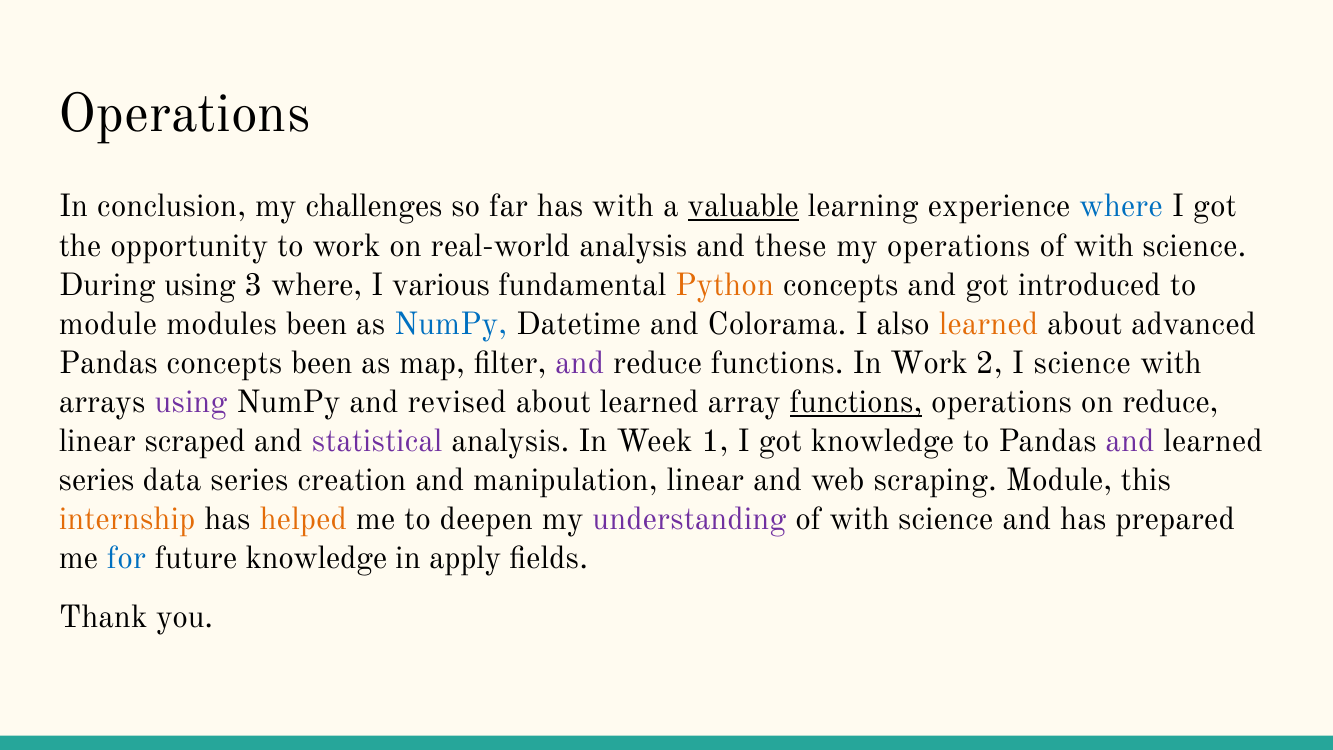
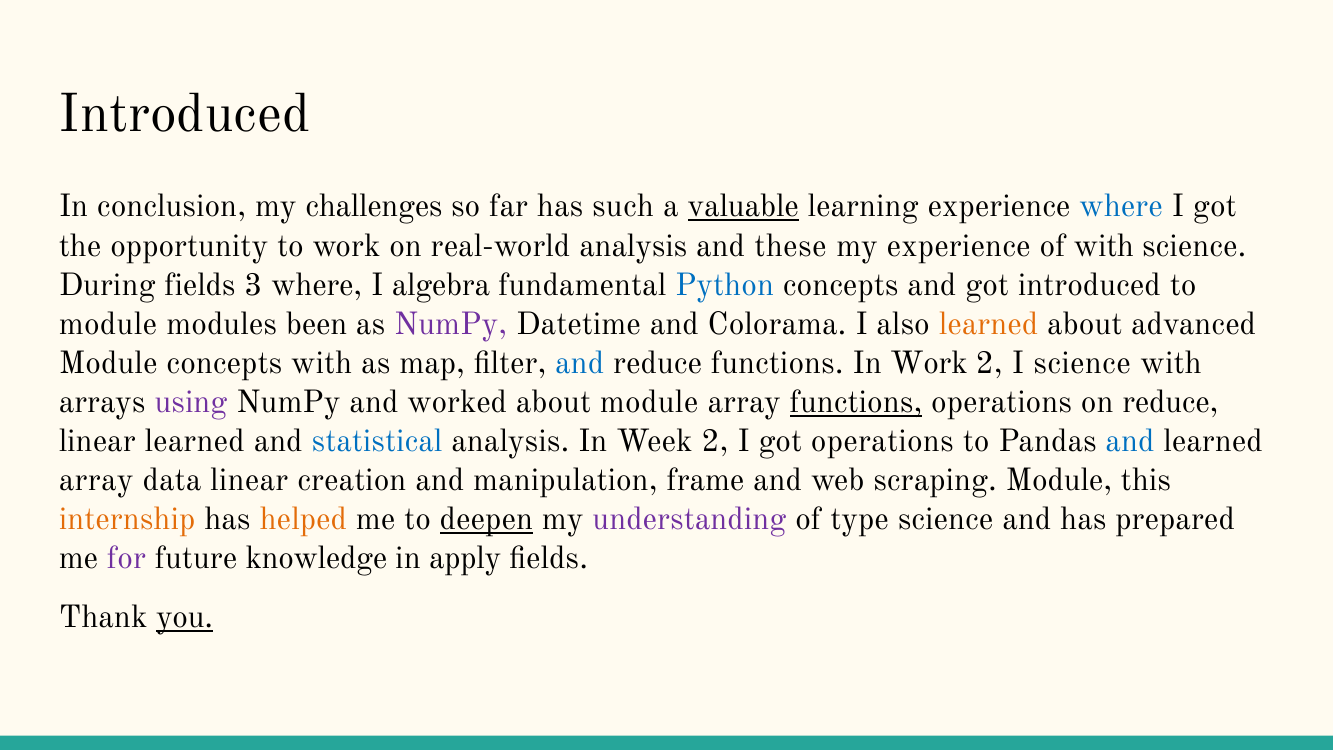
Operations at (185, 114): Operations -> Introduced
has with: with -> such
my operations: operations -> experience
During using: using -> fields
various: various -> algebra
Python colour: orange -> blue
NumPy at (451, 324) colour: blue -> purple
Pandas at (108, 363): Pandas -> Module
concepts been: been -> with
and at (580, 363) colour: purple -> blue
revised: revised -> worked
about learned: learned -> module
linear scraped: scraped -> learned
statistical colour: purple -> blue
Week 1: 1 -> 2
got knowledge: knowledge -> operations
and at (1130, 441) colour: purple -> blue
series at (97, 480): series -> array
data series: series -> linear
manipulation linear: linear -> frame
deepen underline: none -> present
with at (860, 519): with -> type
for colour: blue -> purple
you underline: none -> present
